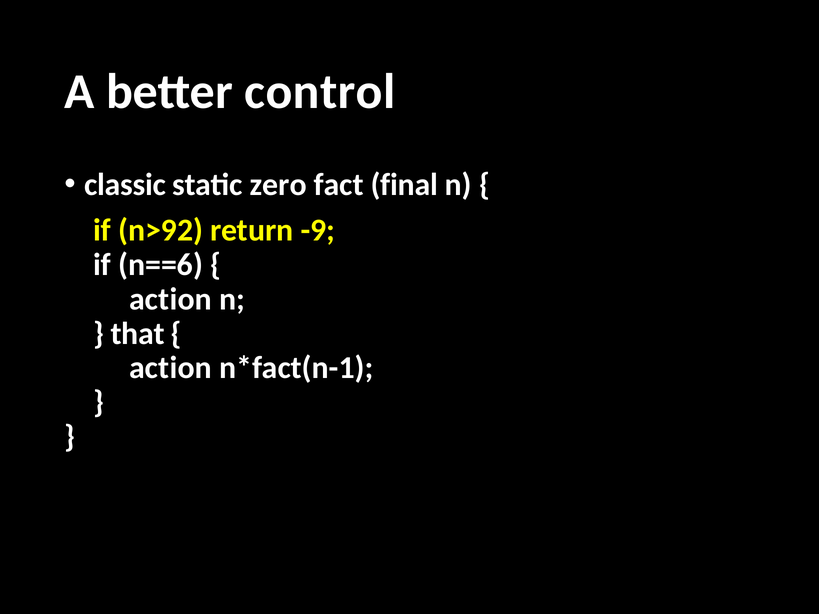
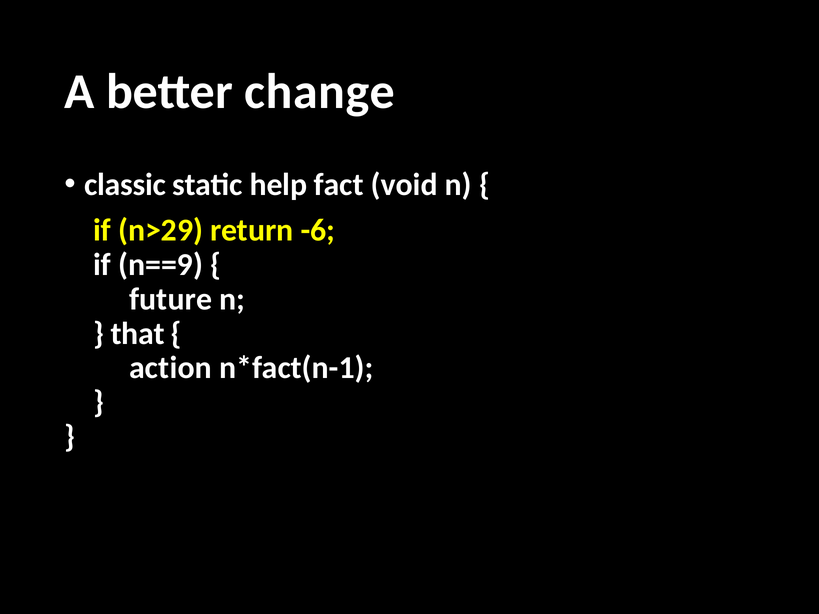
control: control -> change
zero: zero -> help
final: final -> void
n>92: n>92 -> n>29
-9: -9 -> -6
n==6: n==6 -> n==9
action at (171, 299): action -> future
